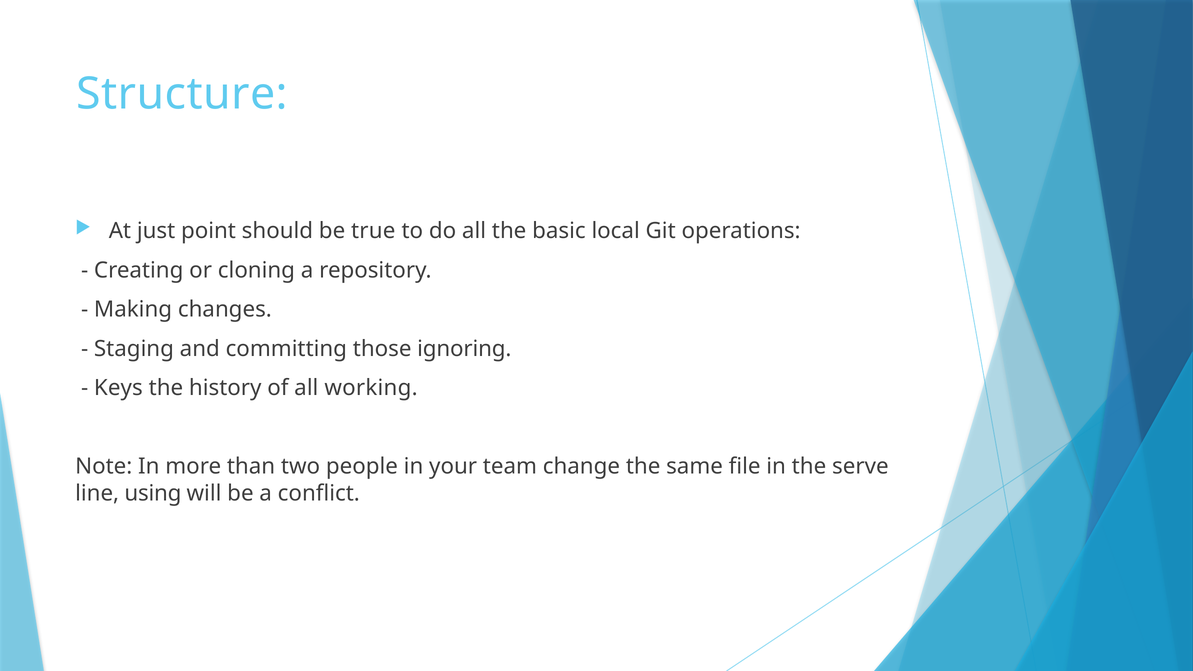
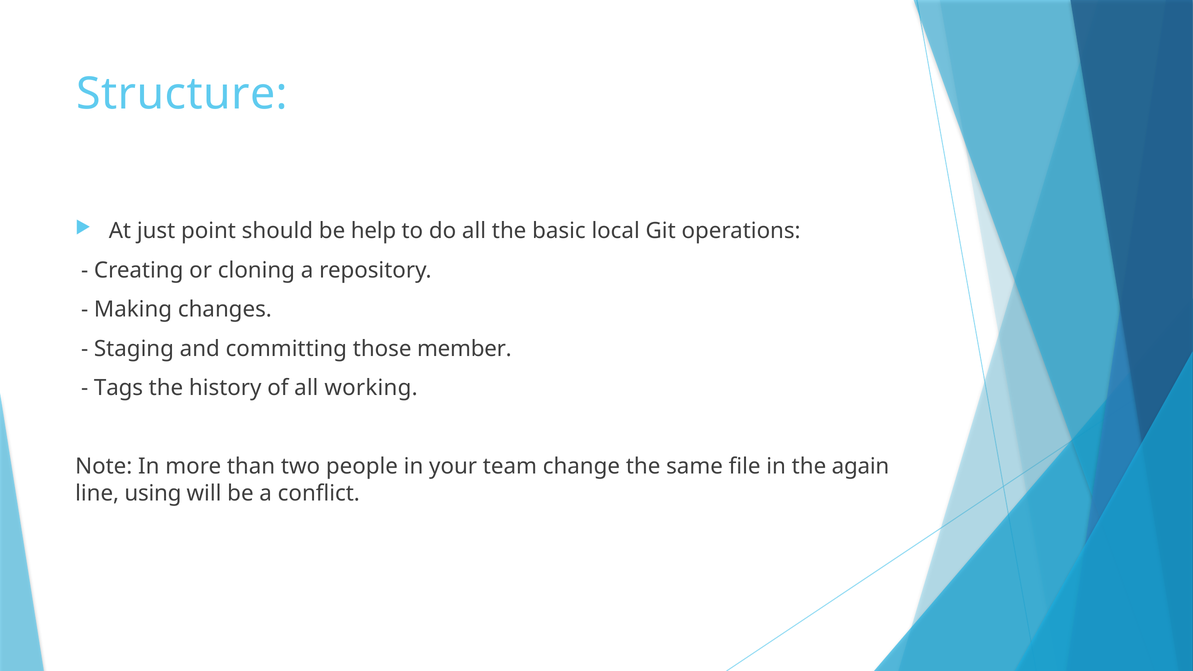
true: true -> help
ignoring: ignoring -> member
Keys: Keys -> Tags
serve: serve -> again
